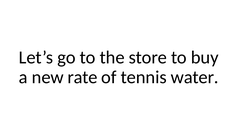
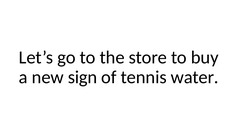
rate: rate -> sign
